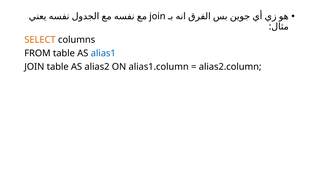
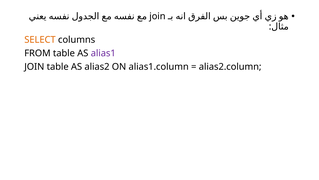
alias1 colour: blue -> purple
